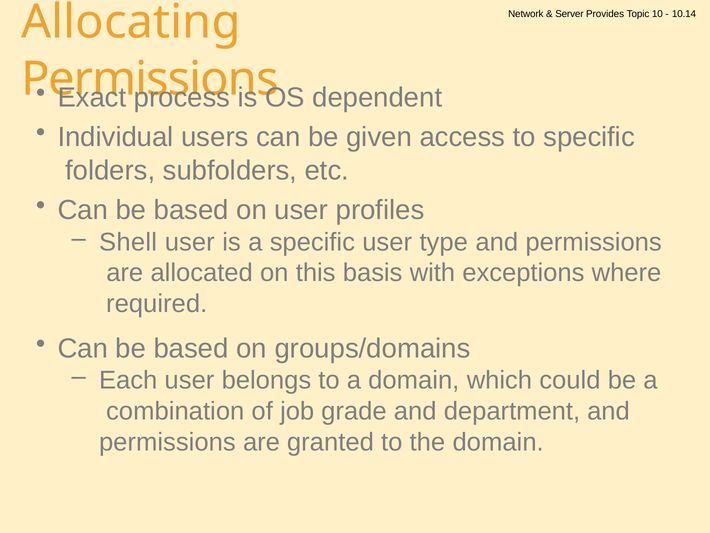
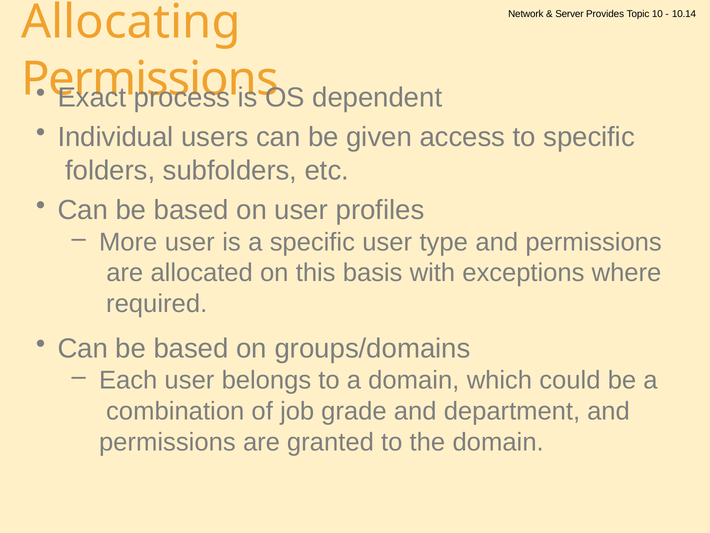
Shell: Shell -> More
